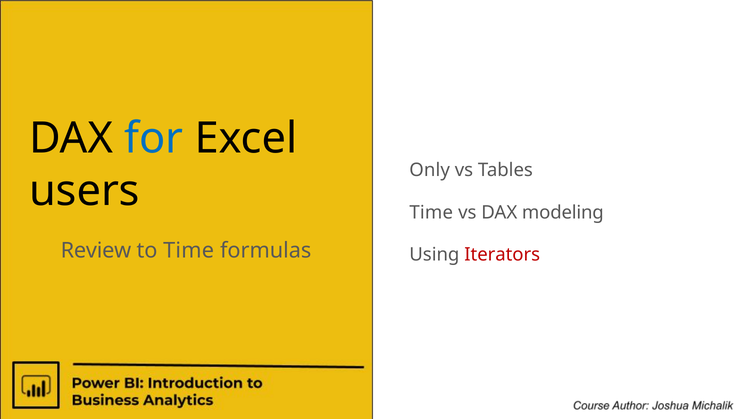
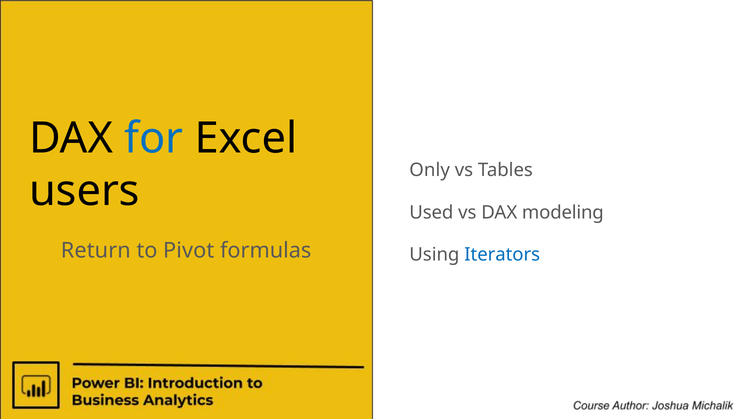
Time at (431, 212): Time -> Used
Review: Review -> Return
to Time: Time -> Pivot
Iterators colour: red -> blue
